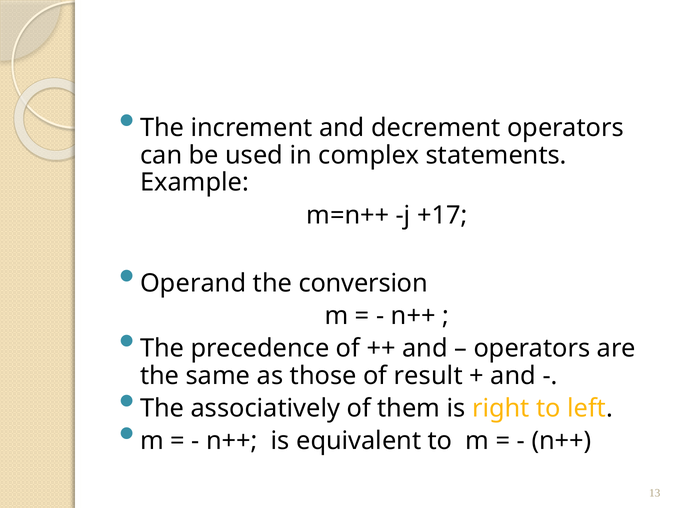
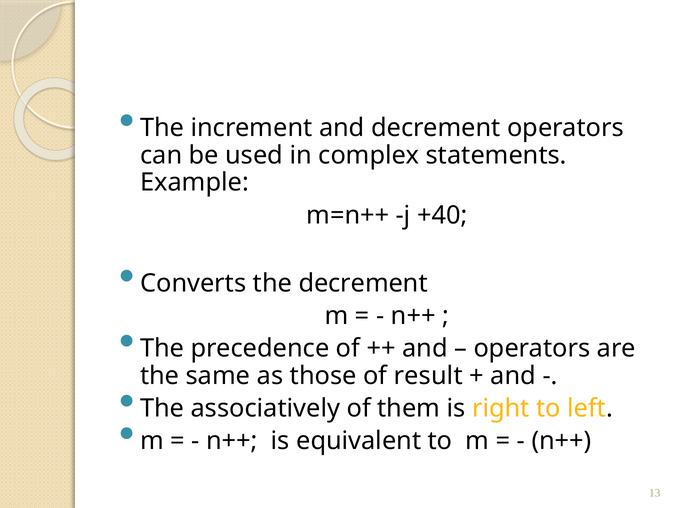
+17: +17 -> +40
Operand: Operand -> Converts
the conversion: conversion -> decrement
